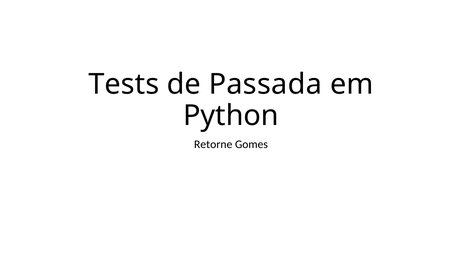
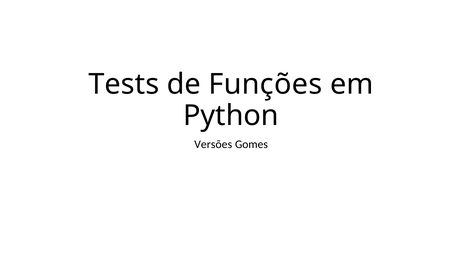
Passada: Passada -> Funções
Retorne: Retorne -> Versões
